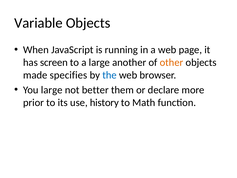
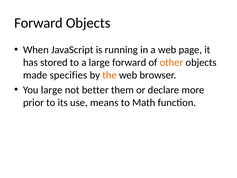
Variable at (38, 23): Variable -> Forward
screen: screen -> stored
large another: another -> forward
the colour: blue -> orange
history: history -> means
